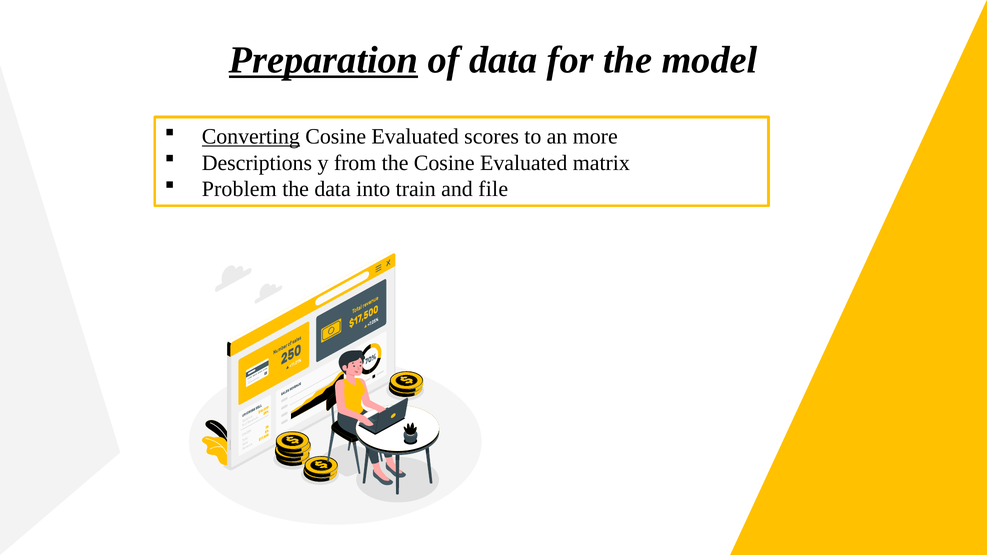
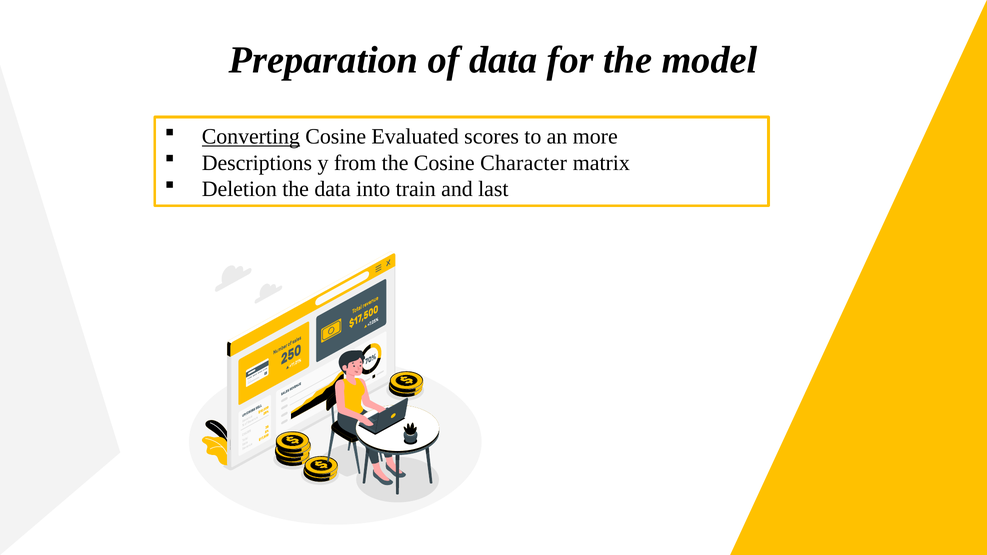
Preparation underline: present -> none
the Cosine Evaluated: Evaluated -> Character
Problem: Problem -> Deletion
file: file -> last
